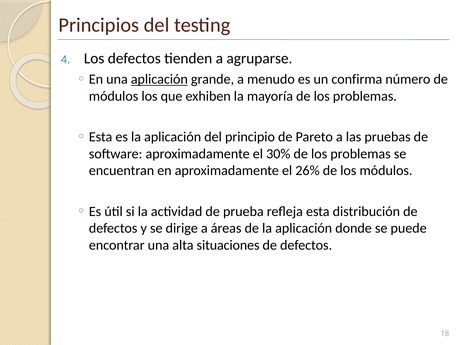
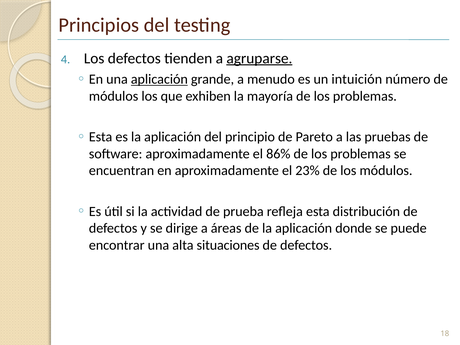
agruparse underline: none -> present
confirma: confirma -> intuición
30%: 30% -> 86%
26%: 26% -> 23%
